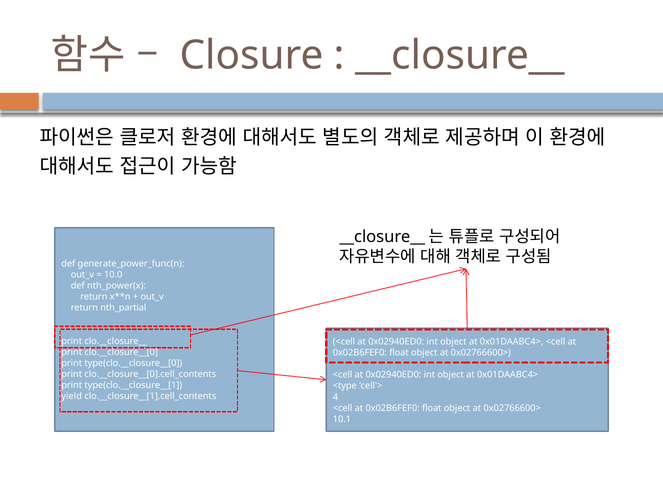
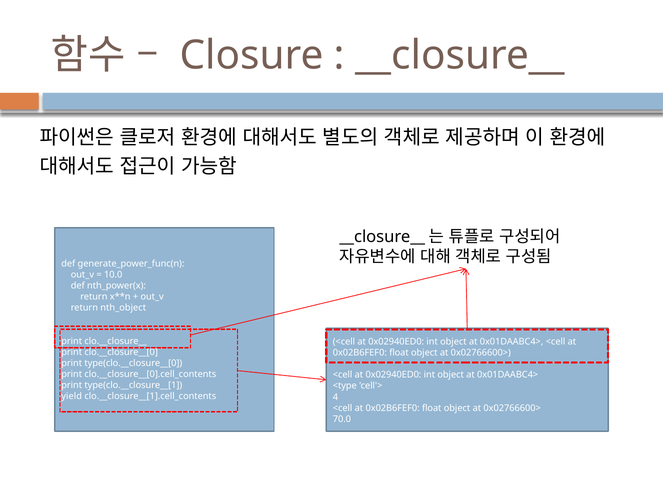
nth_partial: nth_partial -> nth_object
10.1: 10.1 -> 70.0
